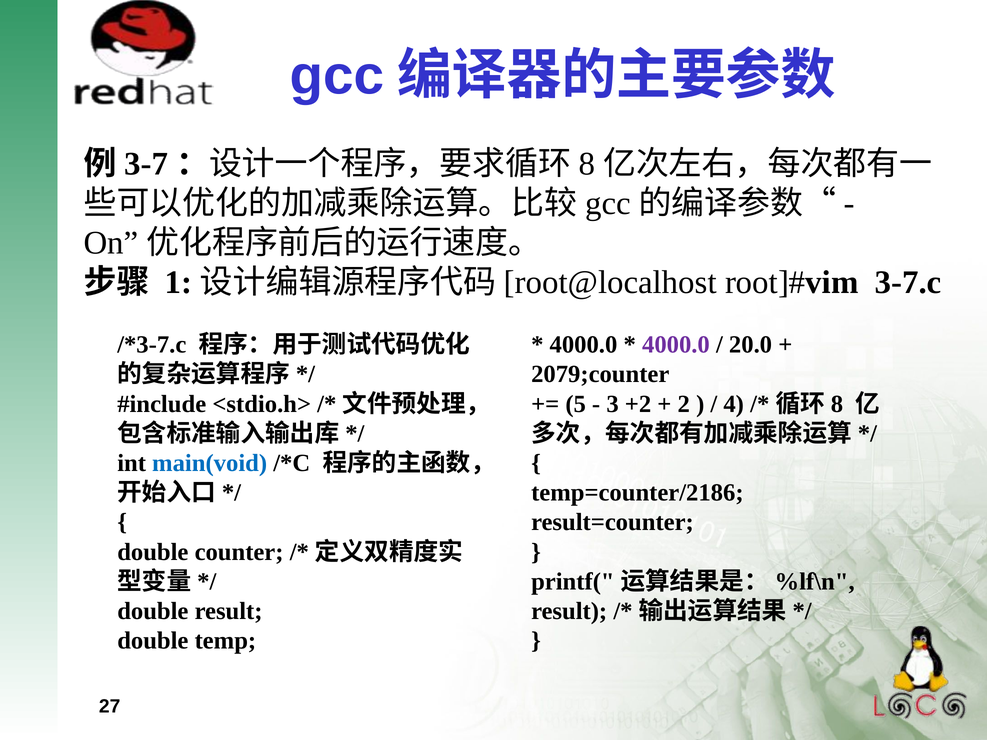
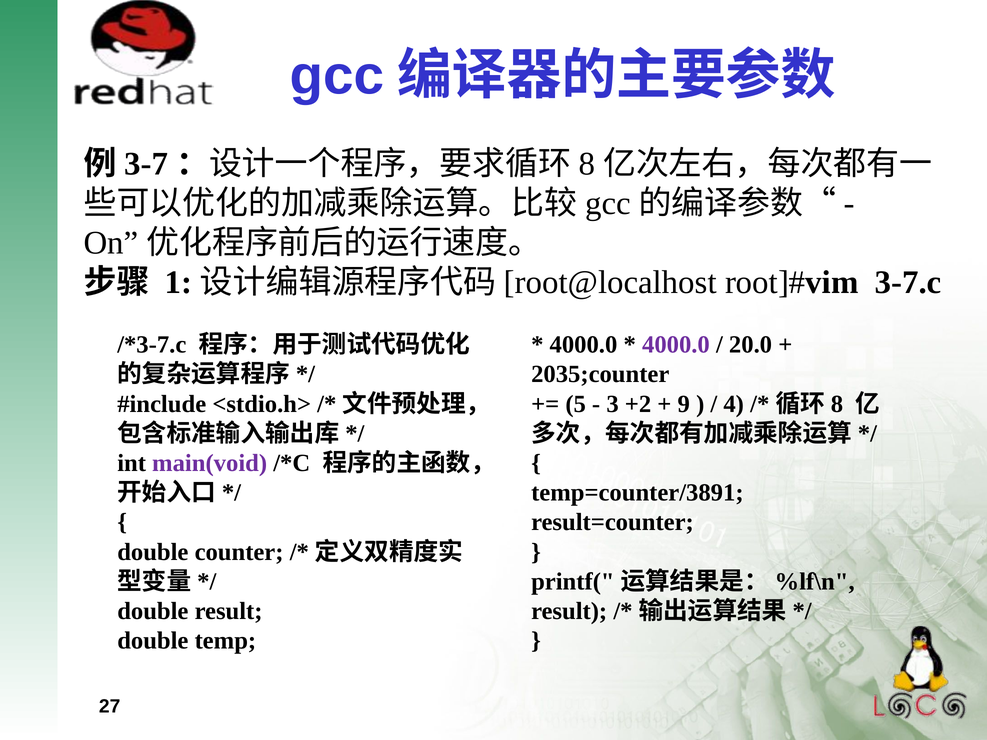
2079;counter: 2079;counter -> 2035;counter
2: 2 -> 9
main(void colour: blue -> purple
temp=counter/2186: temp=counter/2186 -> temp=counter/3891
